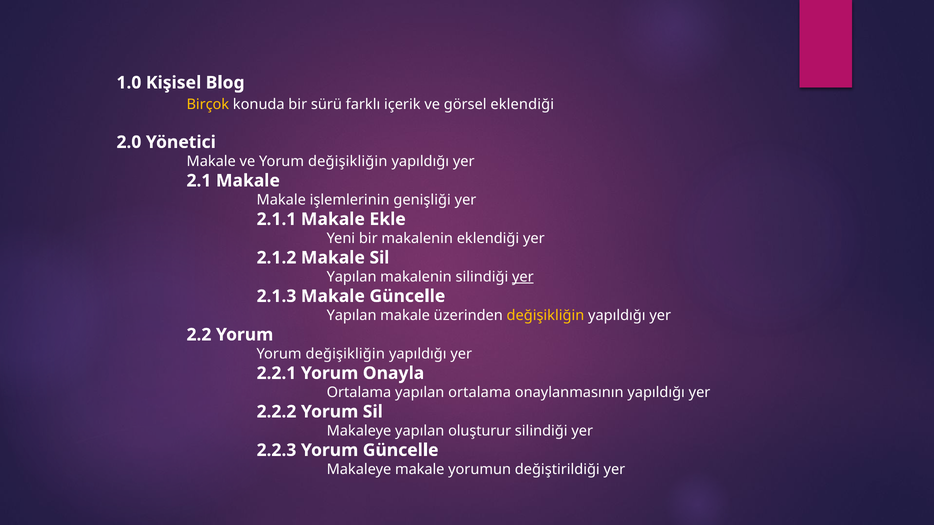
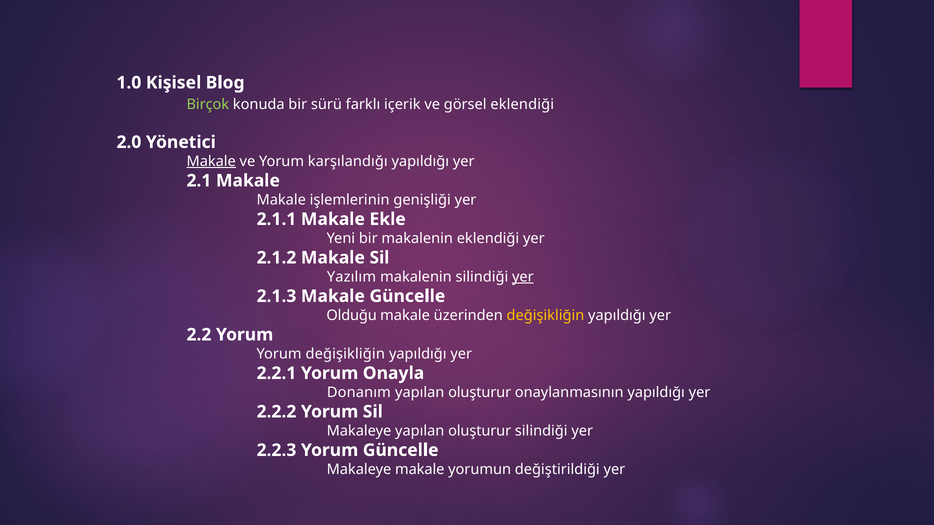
Birçok colour: yellow -> light green
Makale at (211, 161) underline: none -> present
ve Yorum değişikliğin: değişikliğin -> karşılandığı
Yapılan at (352, 277): Yapılan -> Yazılım
Yapılan at (352, 315): Yapılan -> Olduğu
Ortalama at (359, 392): Ortalama -> Donanım
ortalama at (480, 392): ortalama -> oluşturur
